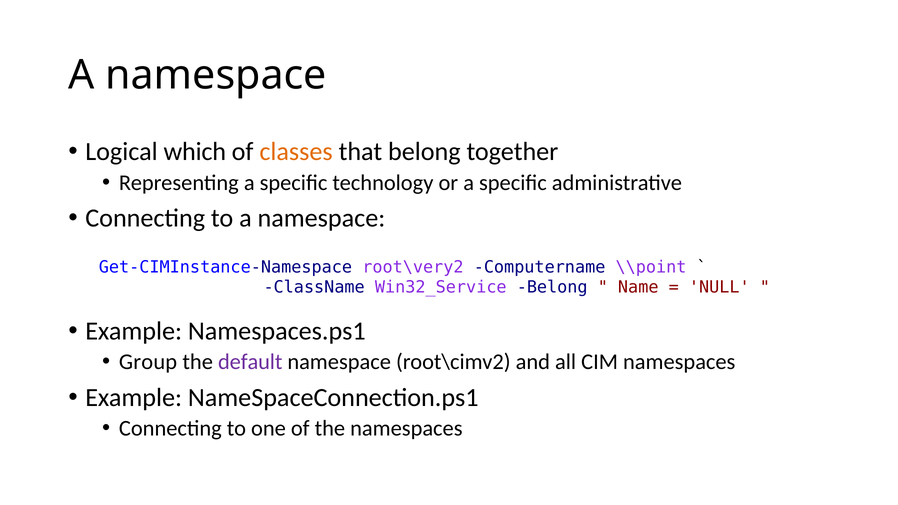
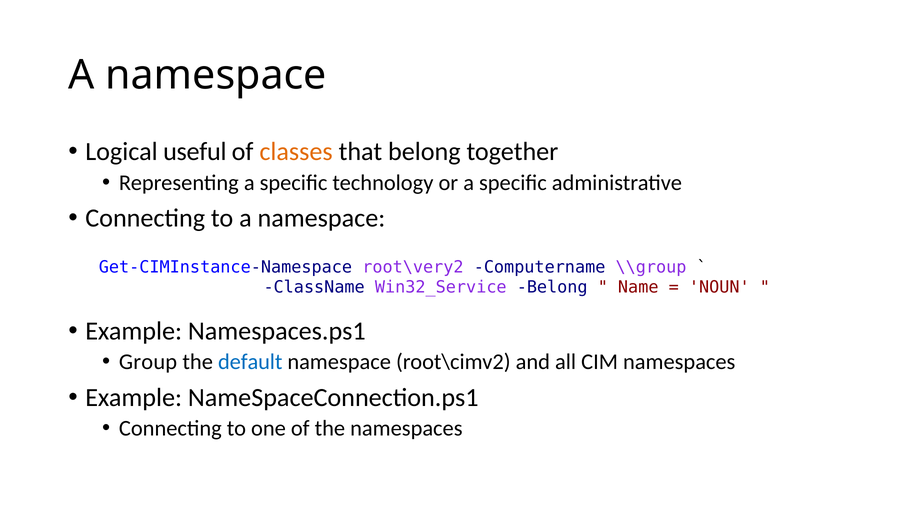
which: which -> useful
\\point: \\point -> \\group
NULL: NULL -> NOUN
default colour: purple -> blue
